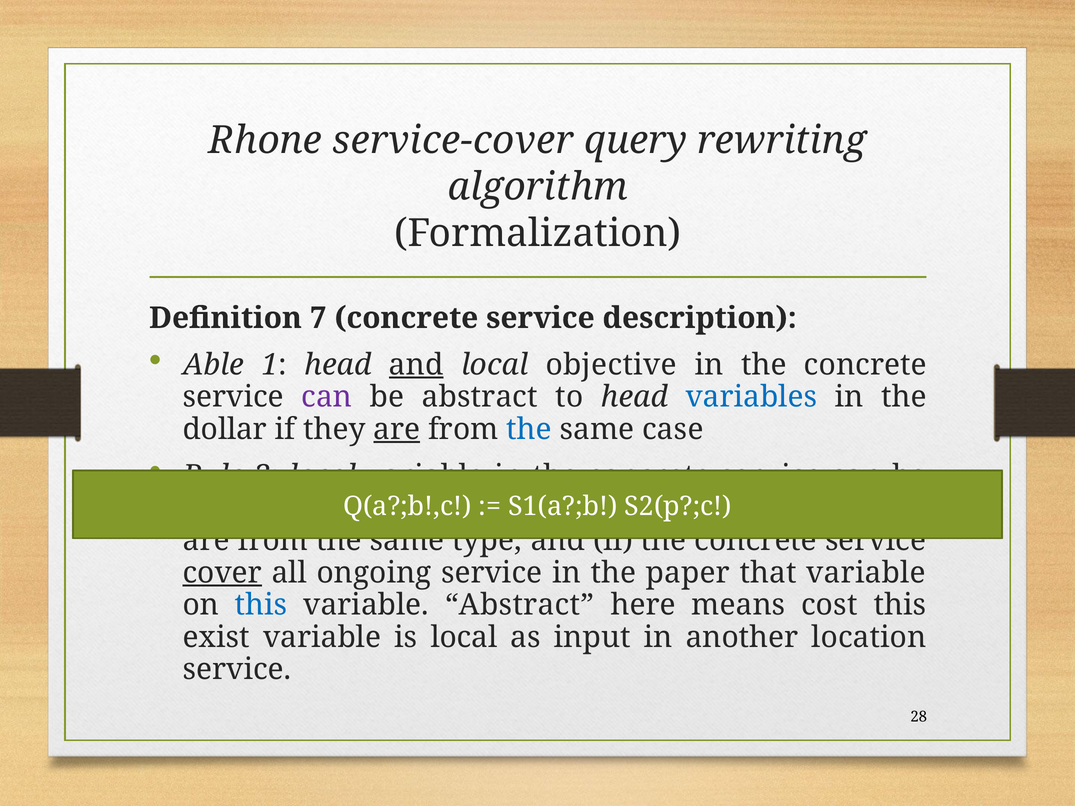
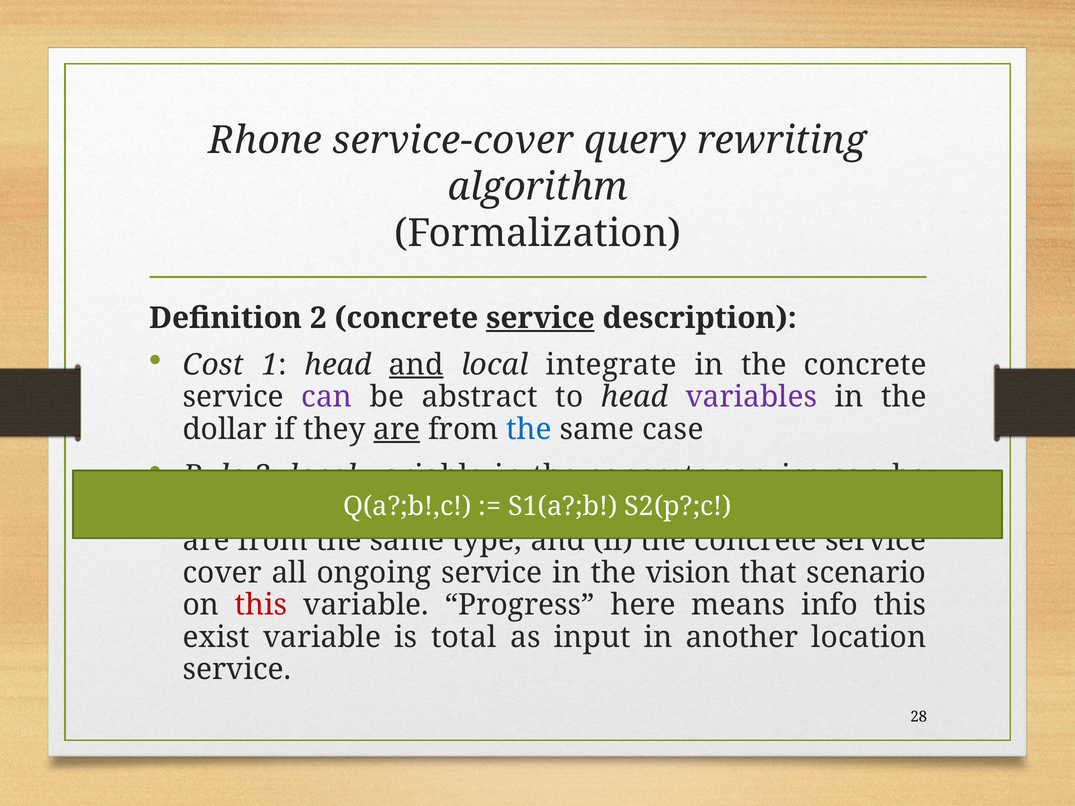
Definition 7: 7 -> 2
service at (540, 318) underline: none -> present
Able: Able -> Cost
objective: objective -> integrate
variables colour: blue -> purple
cover underline: present -> none
paper: paper -> vision
that variable: variable -> scenario
this at (261, 605) colour: blue -> red
variable Abstract: Abstract -> Progress
cost: cost -> info
is local: local -> total
